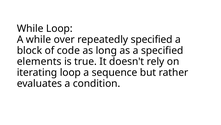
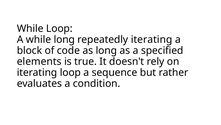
while over: over -> long
repeatedly specified: specified -> iterating
